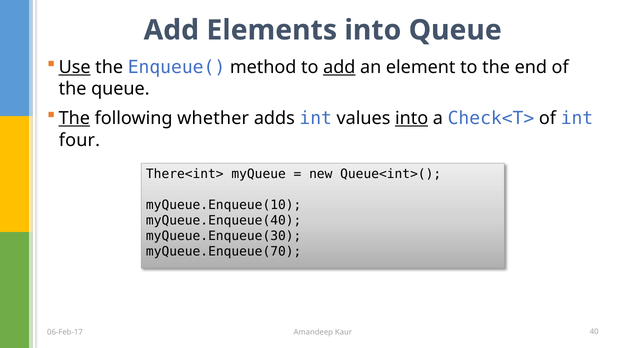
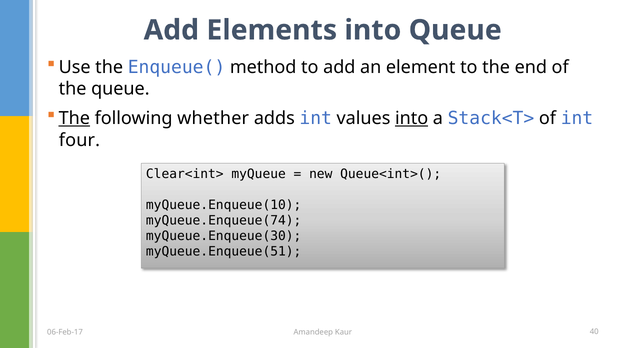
Use underline: present -> none
add at (339, 67) underline: present -> none
Check<T>: Check<T> -> Stack<T>
There<int>: There<int> -> Clear<int>
myQueue.Enqueue(40: myQueue.Enqueue(40 -> myQueue.Enqueue(74
myQueue.Enqueue(70: myQueue.Enqueue(70 -> myQueue.Enqueue(51
